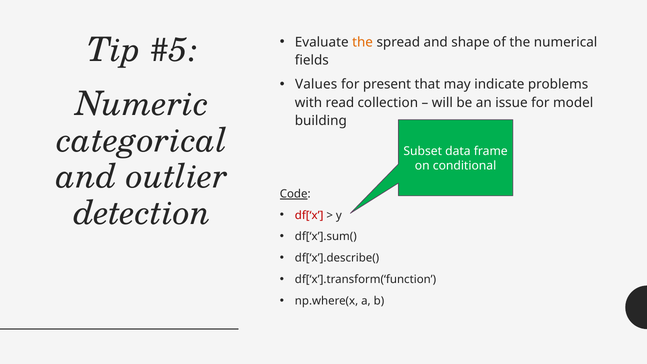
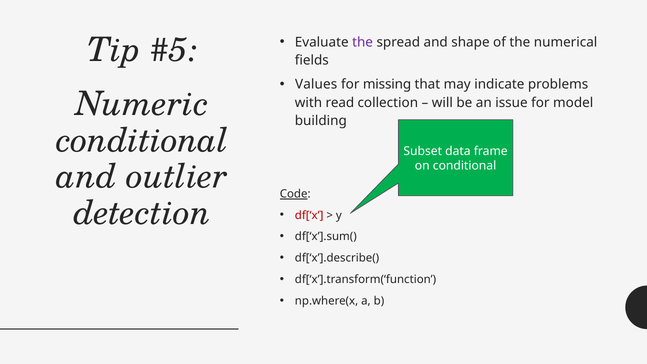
the at (363, 42) colour: orange -> purple
present: present -> missing
categorical at (142, 140): categorical -> conditional
